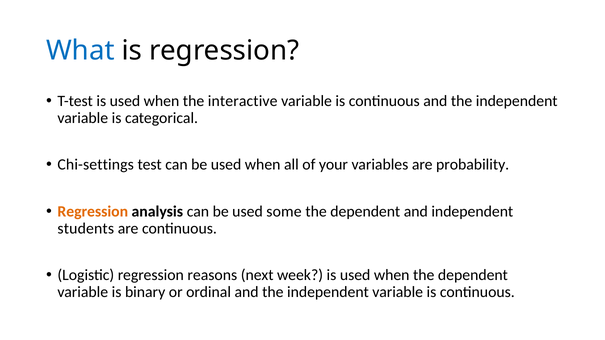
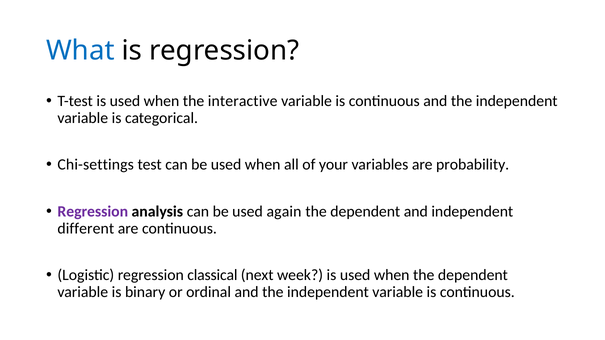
Regression at (93, 212) colour: orange -> purple
some: some -> again
students: students -> different
reasons: reasons -> classical
